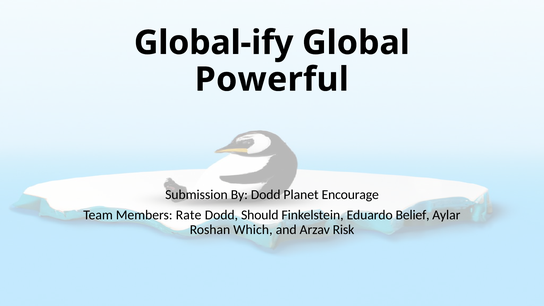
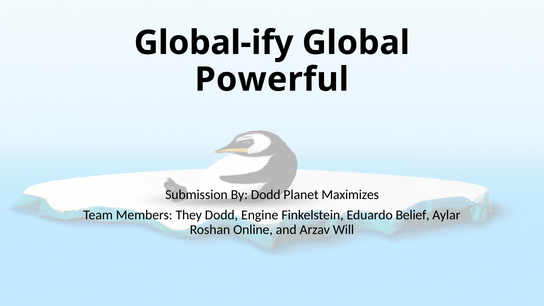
Encourage: Encourage -> Maximizes
Rate: Rate -> They
Should: Should -> Engine
Which: Which -> Online
Risk: Risk -> Will
